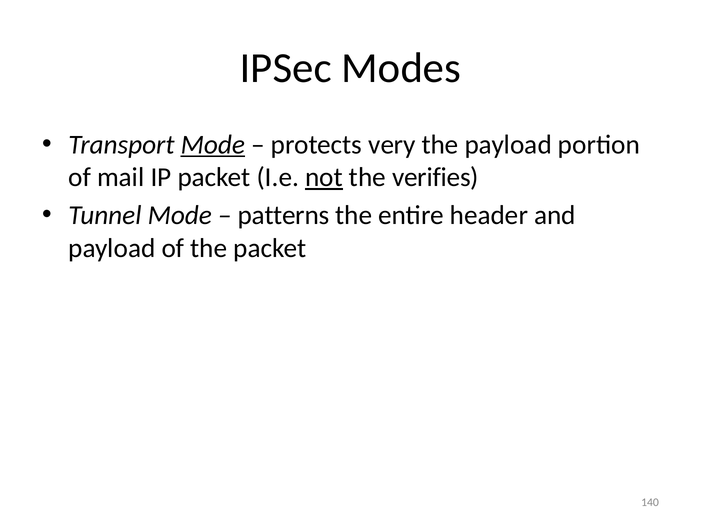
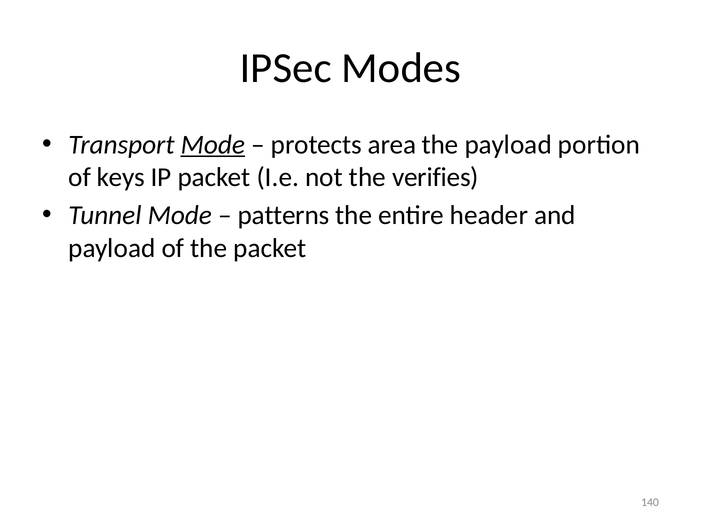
very: very -> area
mail: mail -> keys
not underline: present -> none
